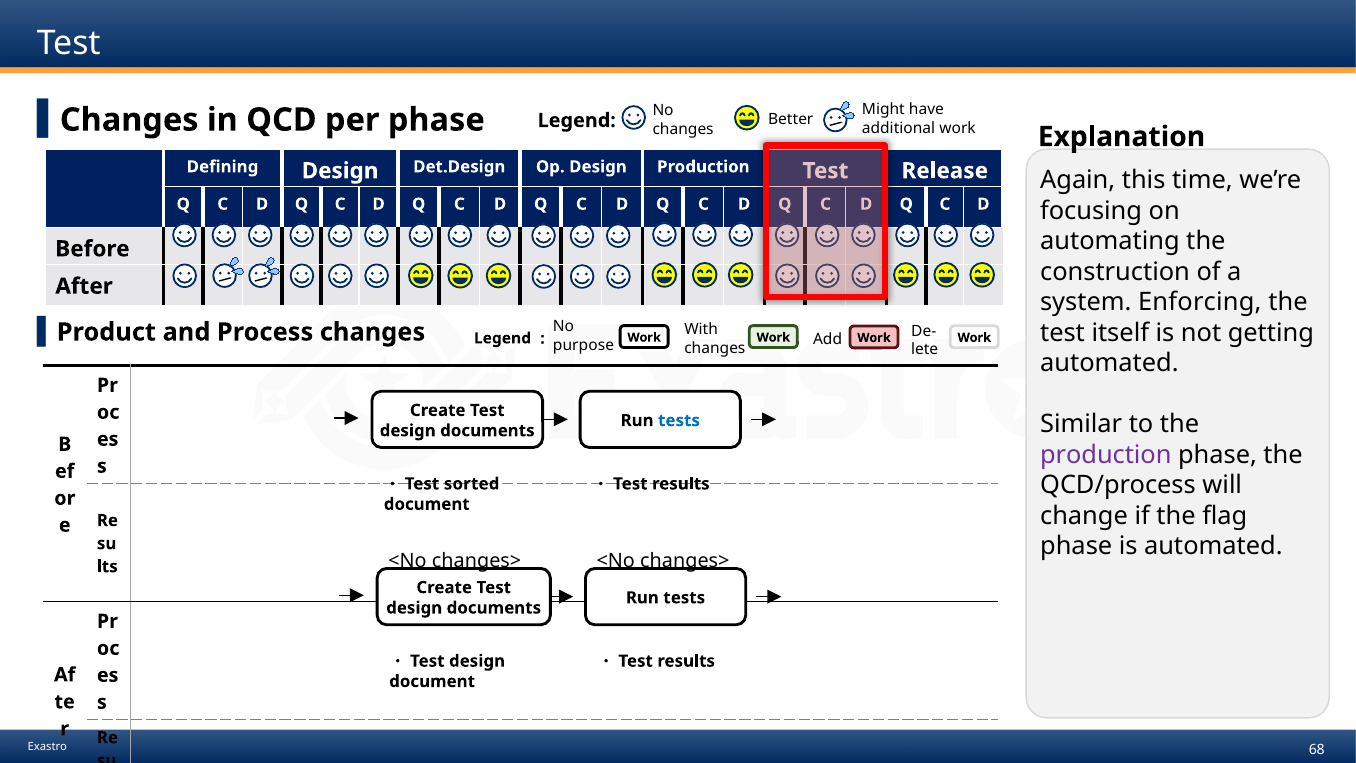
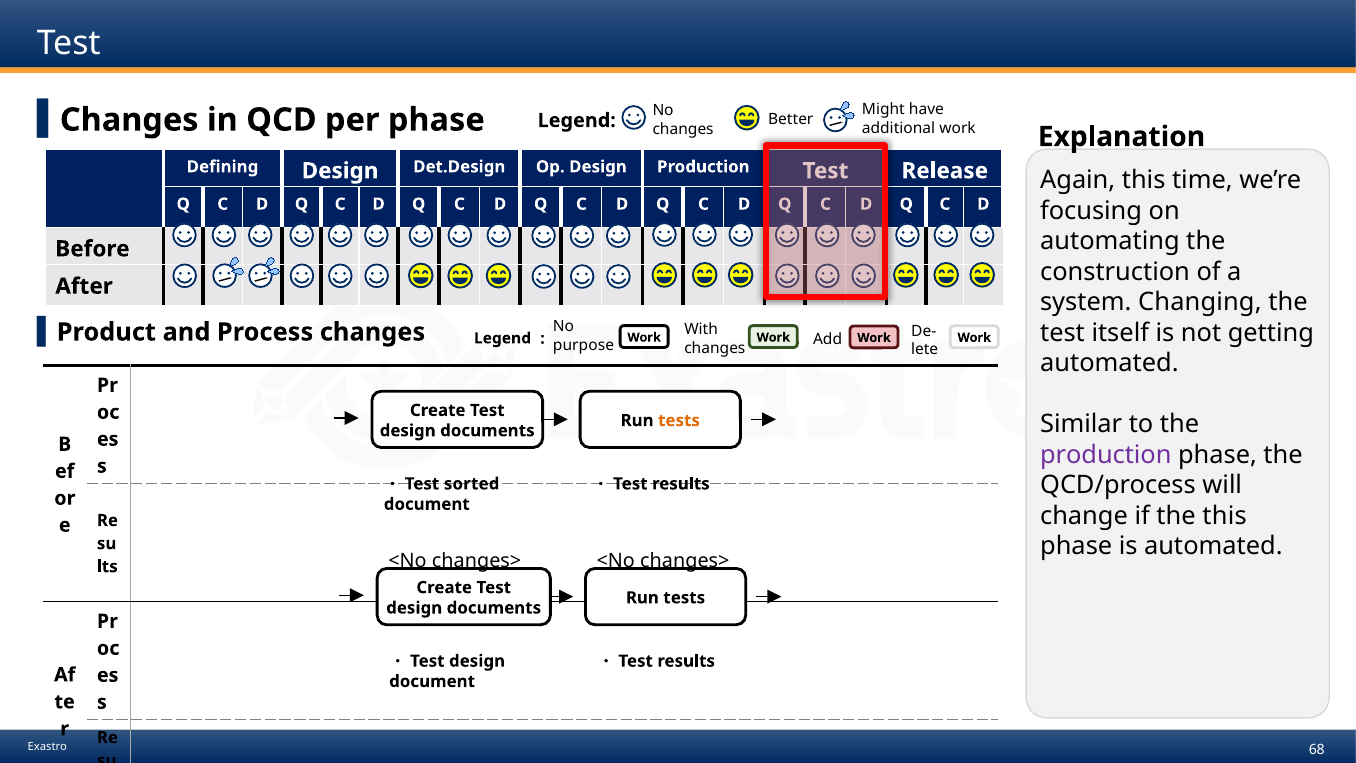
Enforcing: Enforcing -> Changing
tests at (679, 420) colour: blue -> orange
the flag: flag -> this
